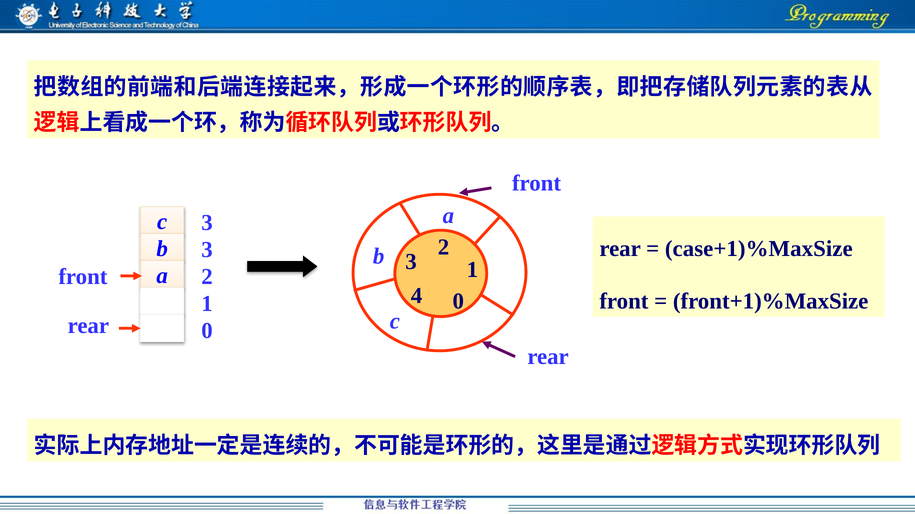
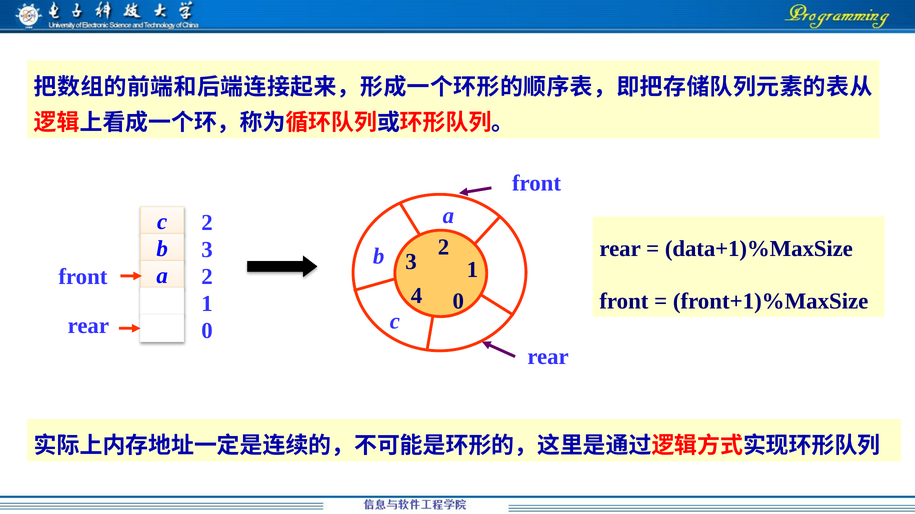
3 at (207, 223): 3 -> 2
case+1)%MaxSize: case+1)%MaxSize -> data+1)%MaxSize
